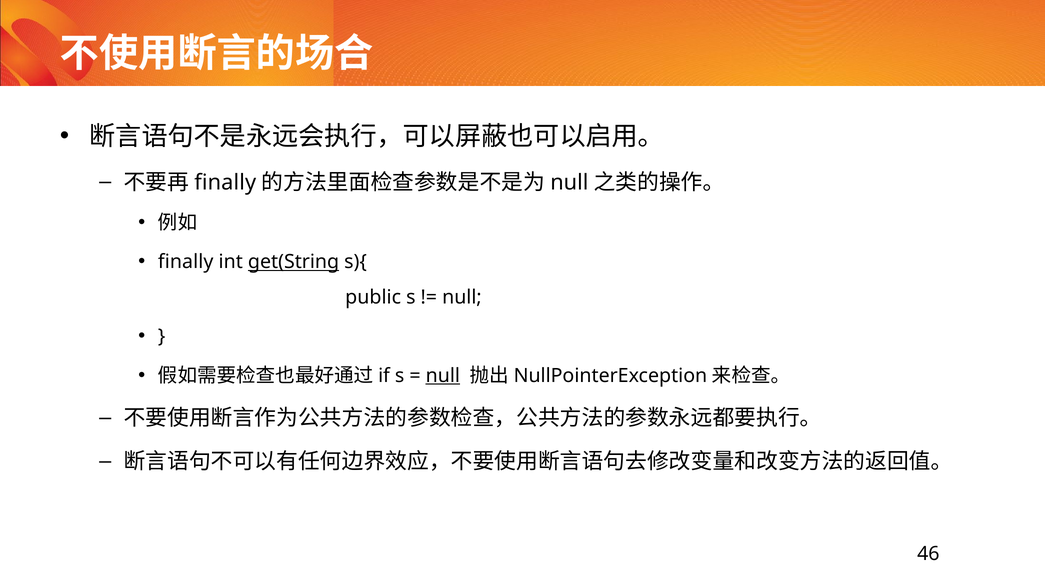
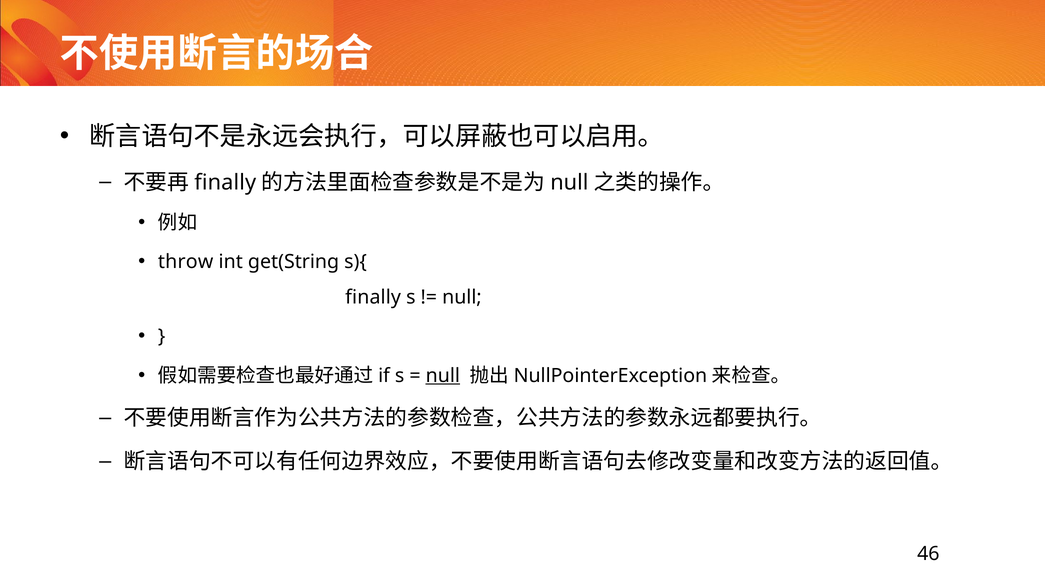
finally at (186, 262): finally -> throw
get(String underline: present -> none
public at (373, 297): public -> finally
